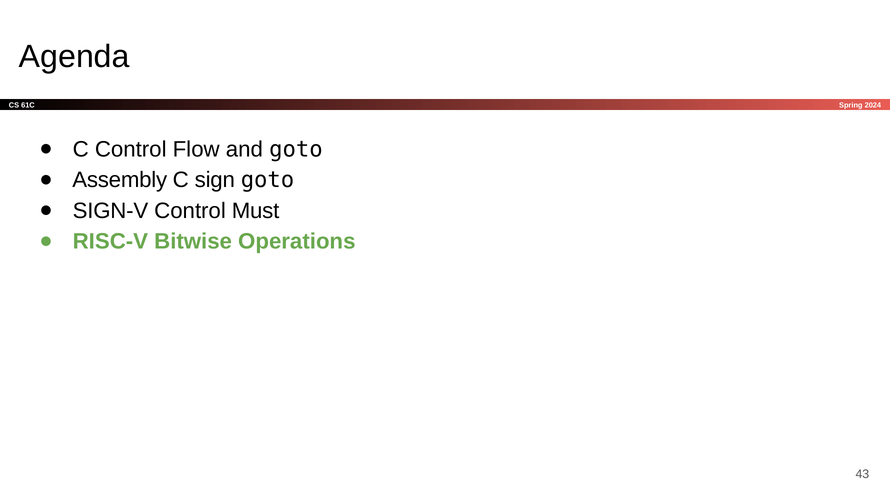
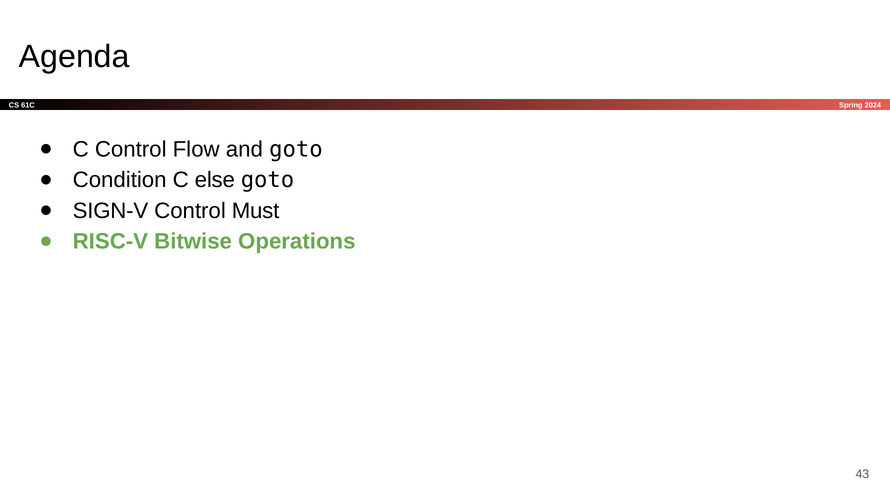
Assembly: Assembly -> Condition
sign: sign -> else
